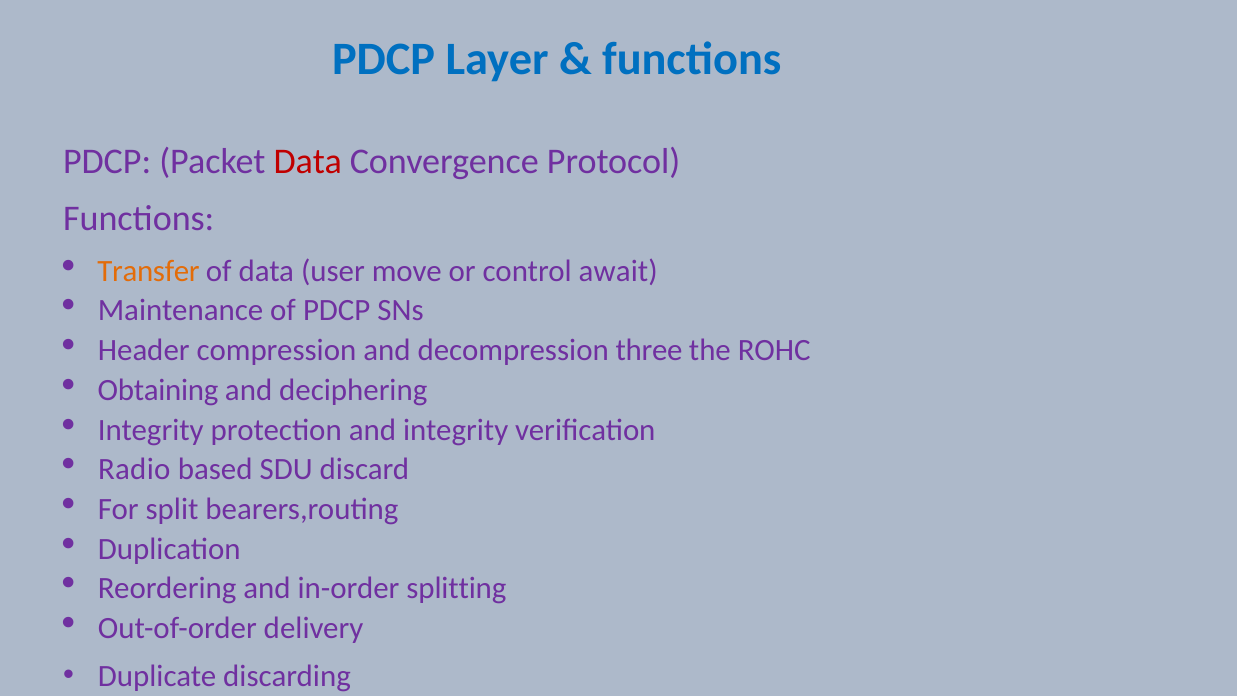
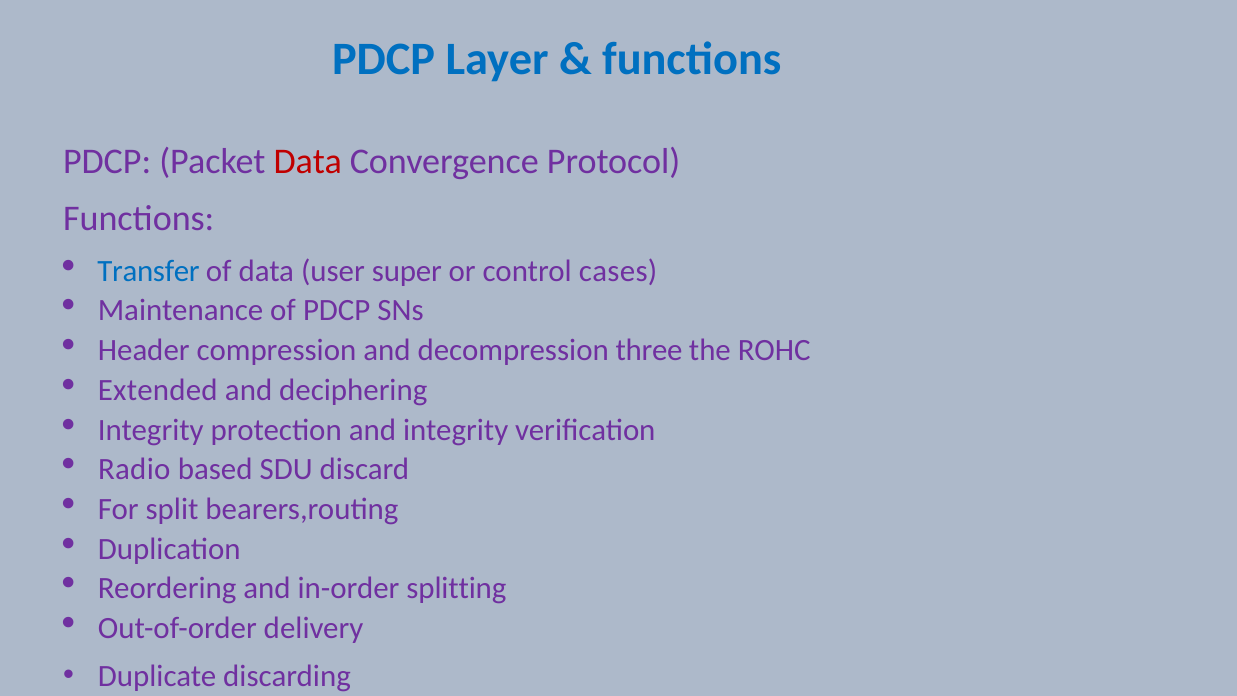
Transfer colour: orange -> blue
move: move -> super
await: await -> cases
Obtaining: Obtaining -> Extended
